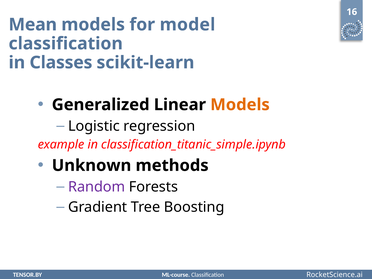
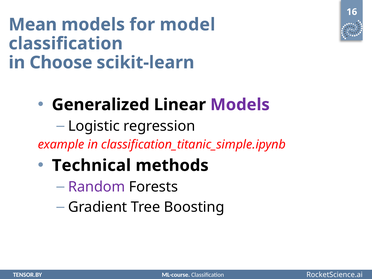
Classes: Classes -> Choose
Models at (240, 105) colour: orange -> purple
Unknown: Unknown -> Technical
